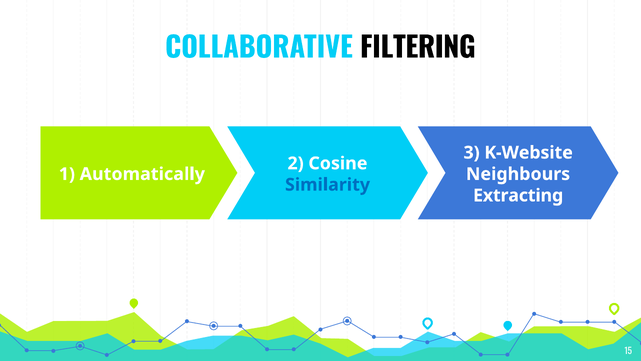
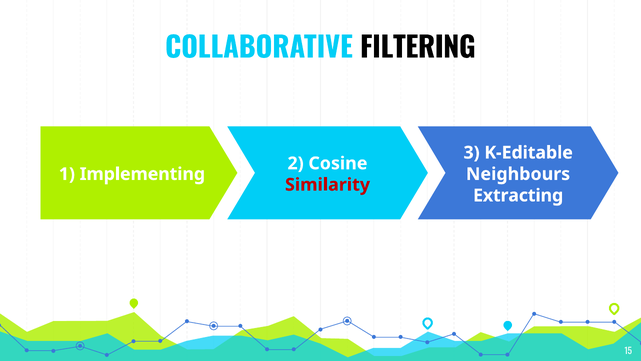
K-Website: K-Website -> K-Editable
Automatically: Automatically -> Implementing
Similarity colour: blue -> red
